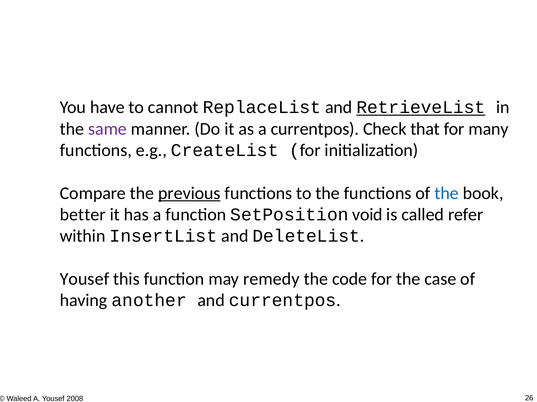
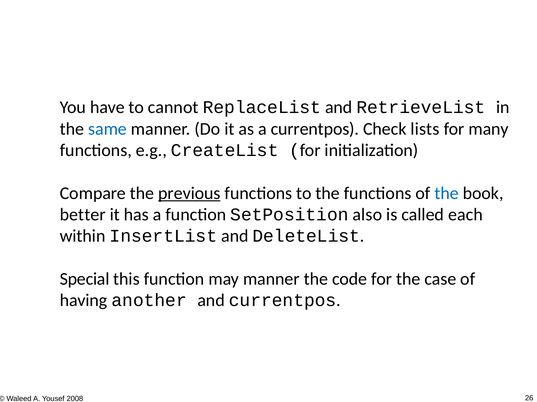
RetrieveList underline: present -> none
same colour: purple -> blue
that: that -> lists
void: void -> also
refer: refer -> each
Yousef at (84, 279): Yousef -> Special
may remedy: remedy -> manner
